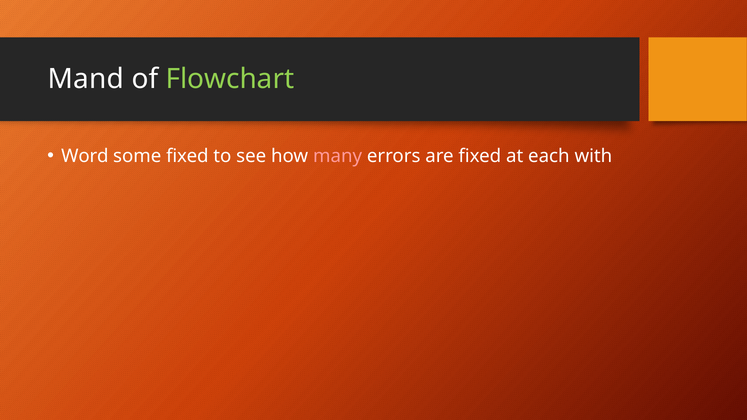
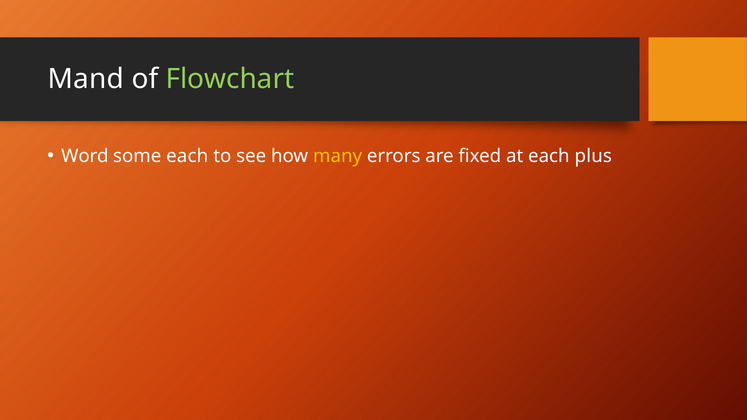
some fixed: fixed -> each
many colour: pink -> yellow
with: with -> plus
